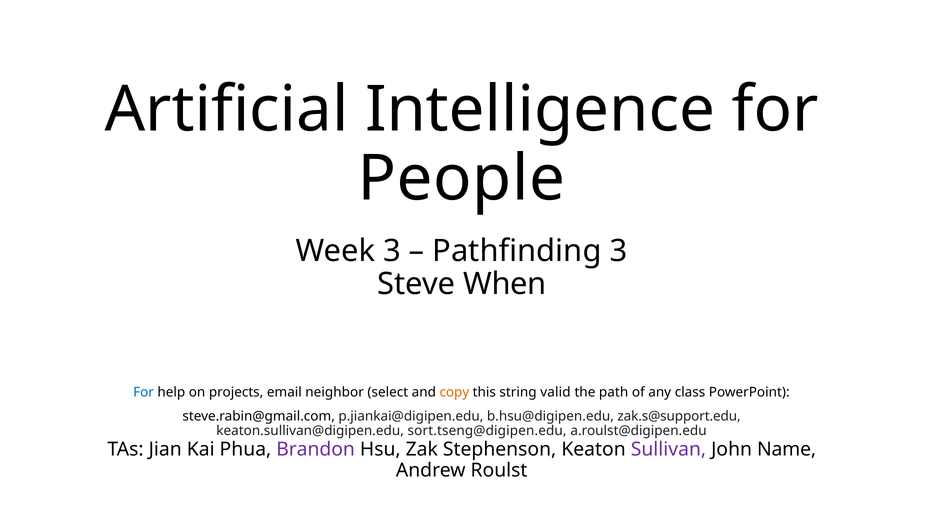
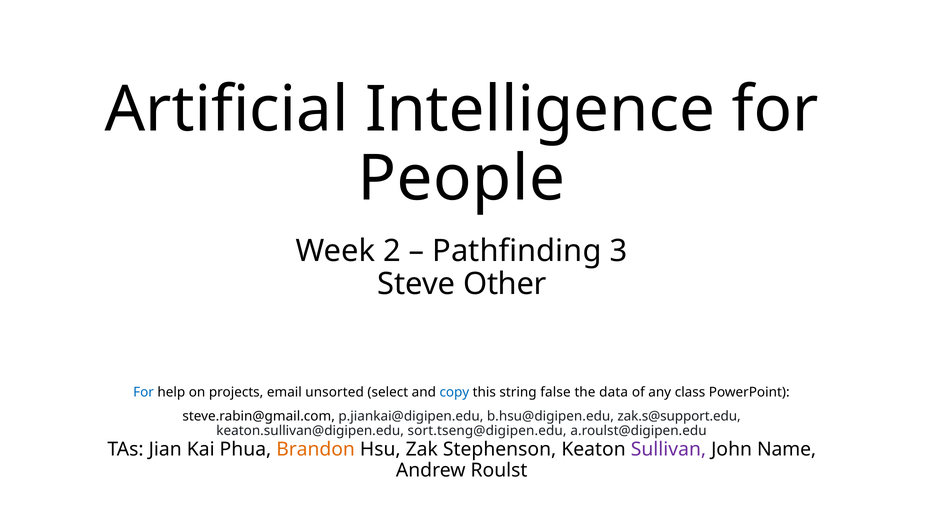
Week 3: 3 -> 2
When: When -> Other
neighbor: neighbor -> unsorted
copy colour: orange -> blue
valid: valid -> false
path: path -> data
Brandon colour: purple -> orange
